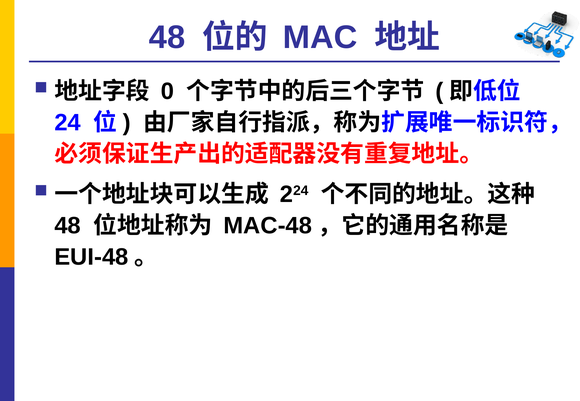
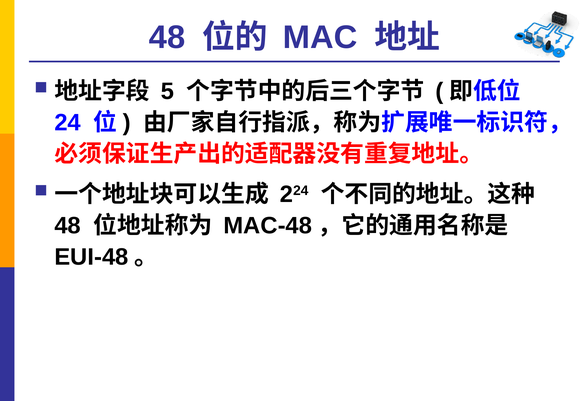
0: 0 -> 5
